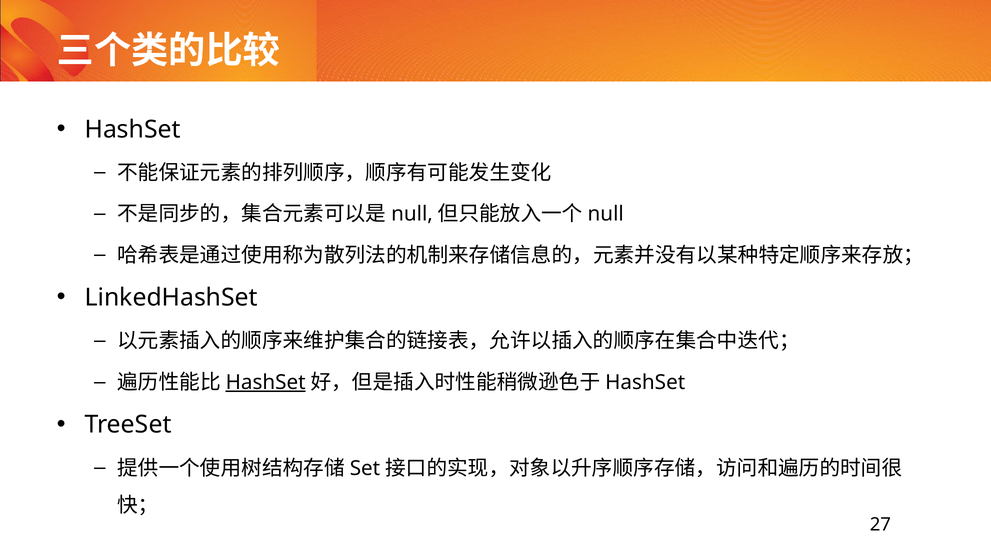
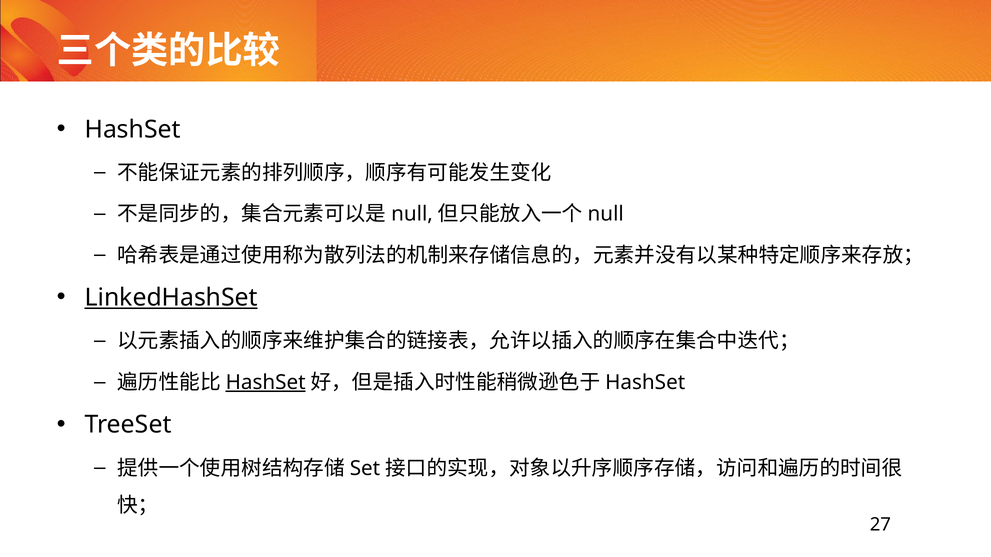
LinkedHashSet underline: none -> present
